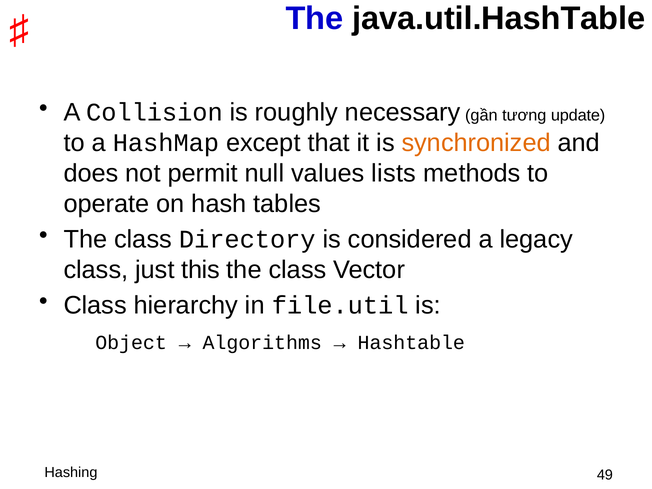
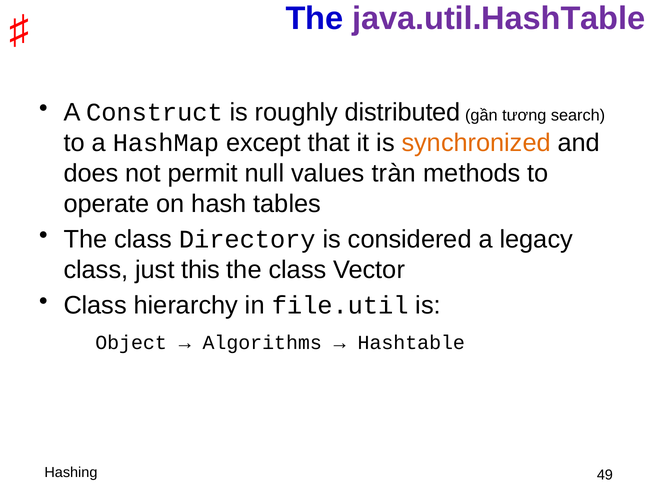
java.util.HashTable colour: black -> purple
Collision: Collision -> Construct
necessary: necessary -> distributed
update: update -> search
lists: lists -> tràn
